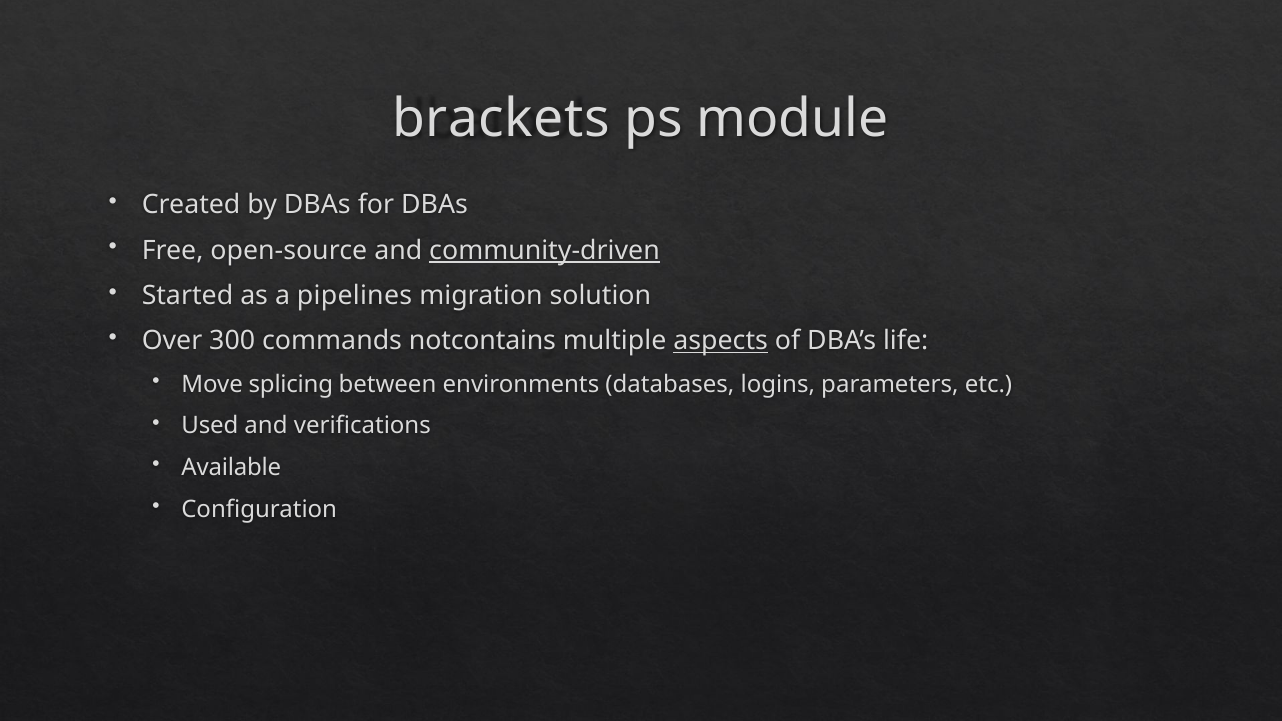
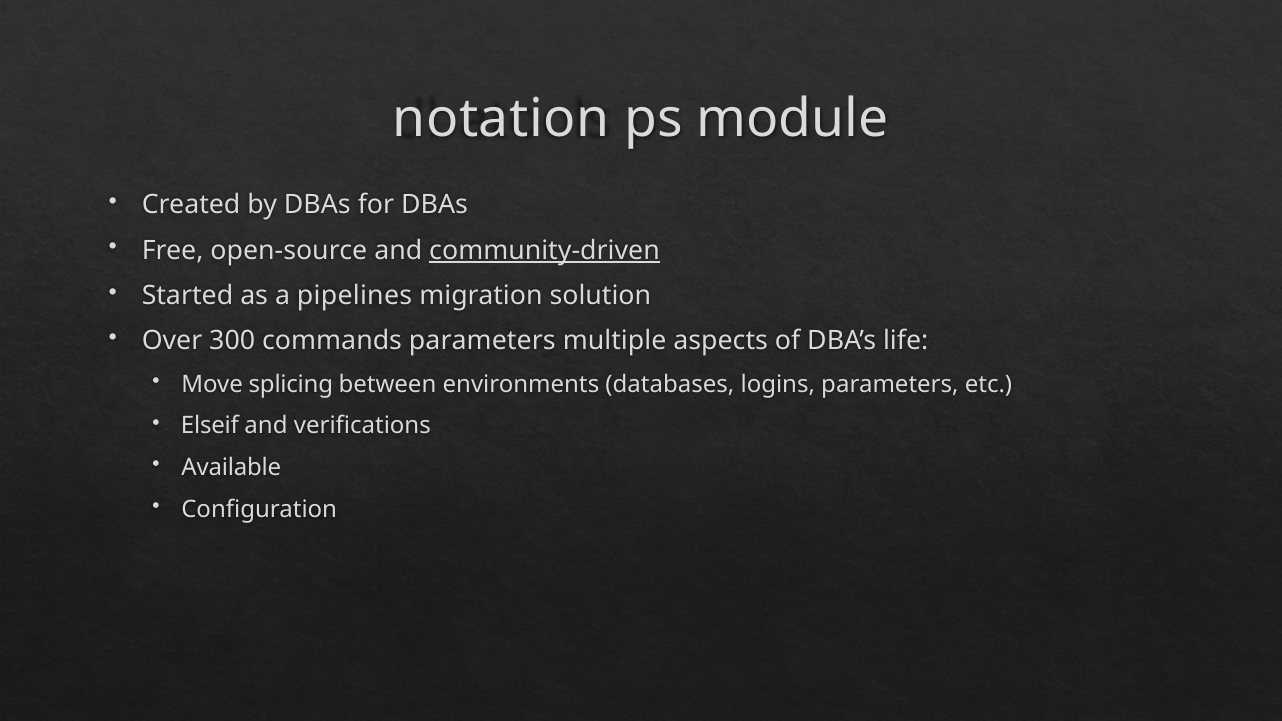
brackets: brackets -> notation
commands notcontains: notcontains -> parameters
aspects underline: present -> none
Used: Used -> Elseif
